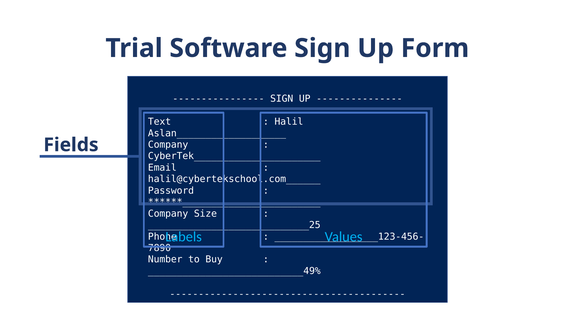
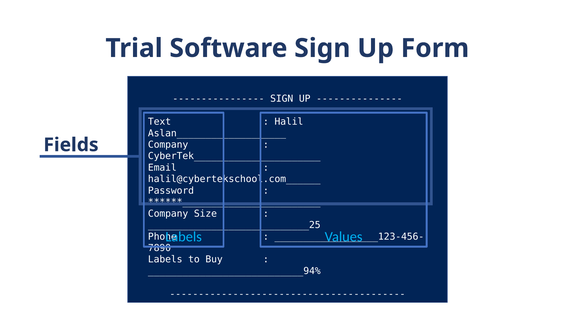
Number at (165, 260): Number -> Labels
___________________________49%: ___________________________49% -> ___________________________94%
